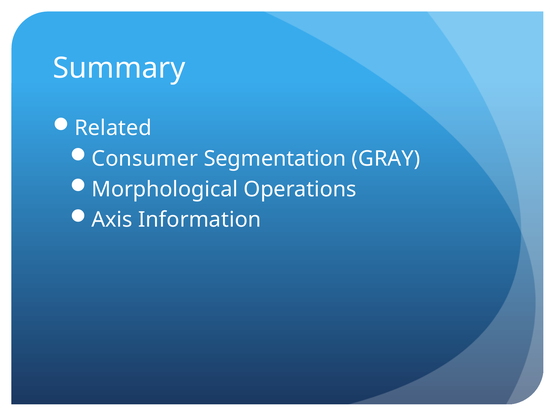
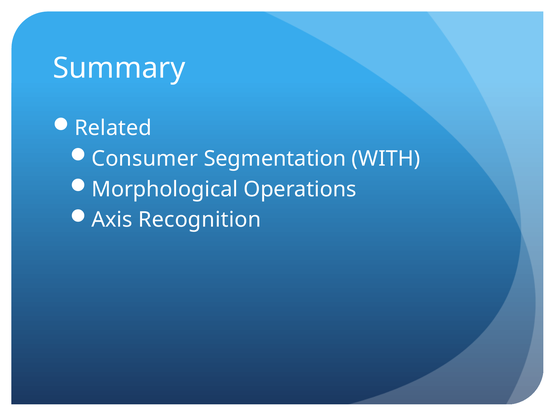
GRAY: GRAY -> WITH
Information: Information -> Recognition
